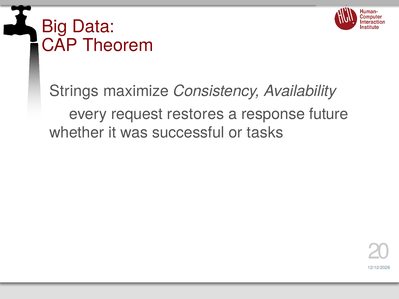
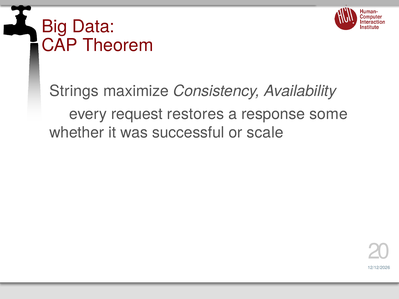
future: future -> some
tasks: tasks -> scale
